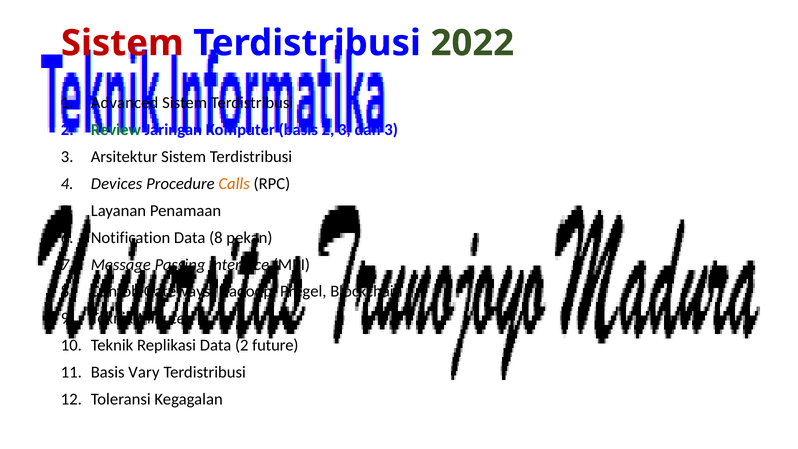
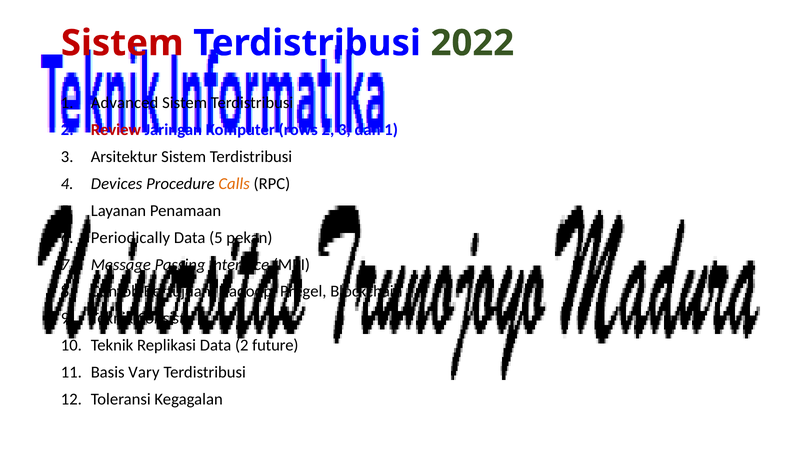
Review colour: green -> red
Komputer basis: basis -> rows
dan 3: 3 -> 1
Notification: Notification -> Periodically
Data 8: 8 -> 5
Gateways: Gateways -> Bertujuan
Minutes: Minutes -> Consists
